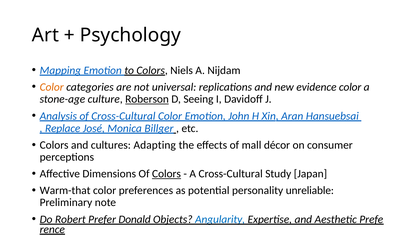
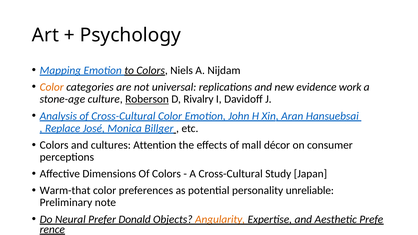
evidence color: color -> work
Seeing: Seeing -> Rivalry
Adapting: Adapting -> Attention
Colors at (166, 174) underline: present -> none
Robert: Robert -> Neural
Angularity colour: blue -> orange
